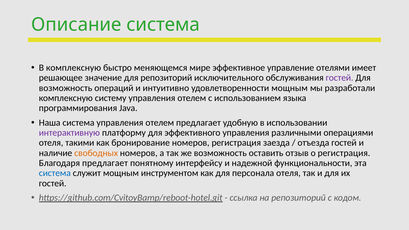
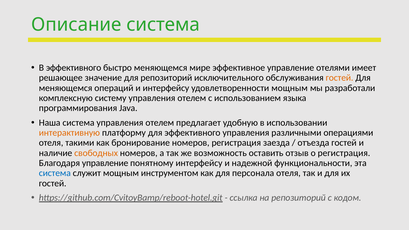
В комплексную: комплексную -> эффективного
гостей at (340, 78) colour: purple -> orange
возможность at (66, 88): возможность -> меняющемся
и интуитивно: интуитивно -> интерфейсу
интерактивную colour: purple -> orange
Благодаря предлагает: предлагает -> управление
